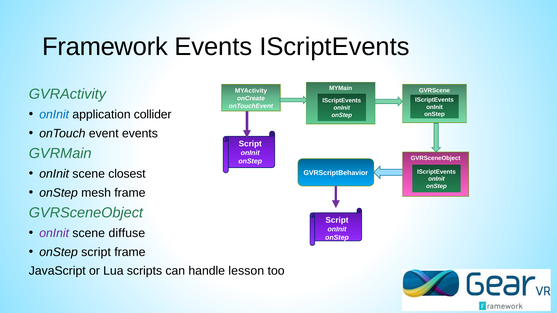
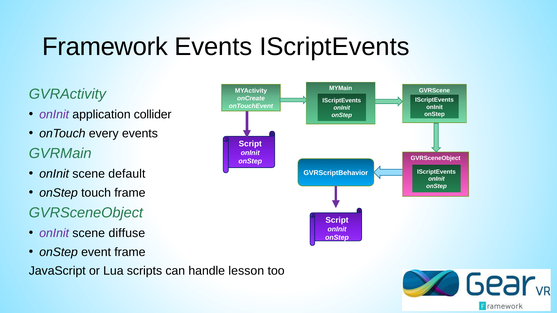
onInit at (54, 114) colour: blue -> purple
event: event -> every
closest: closest -> default
mesh: mesh -> touch
onStep script: script -> event
